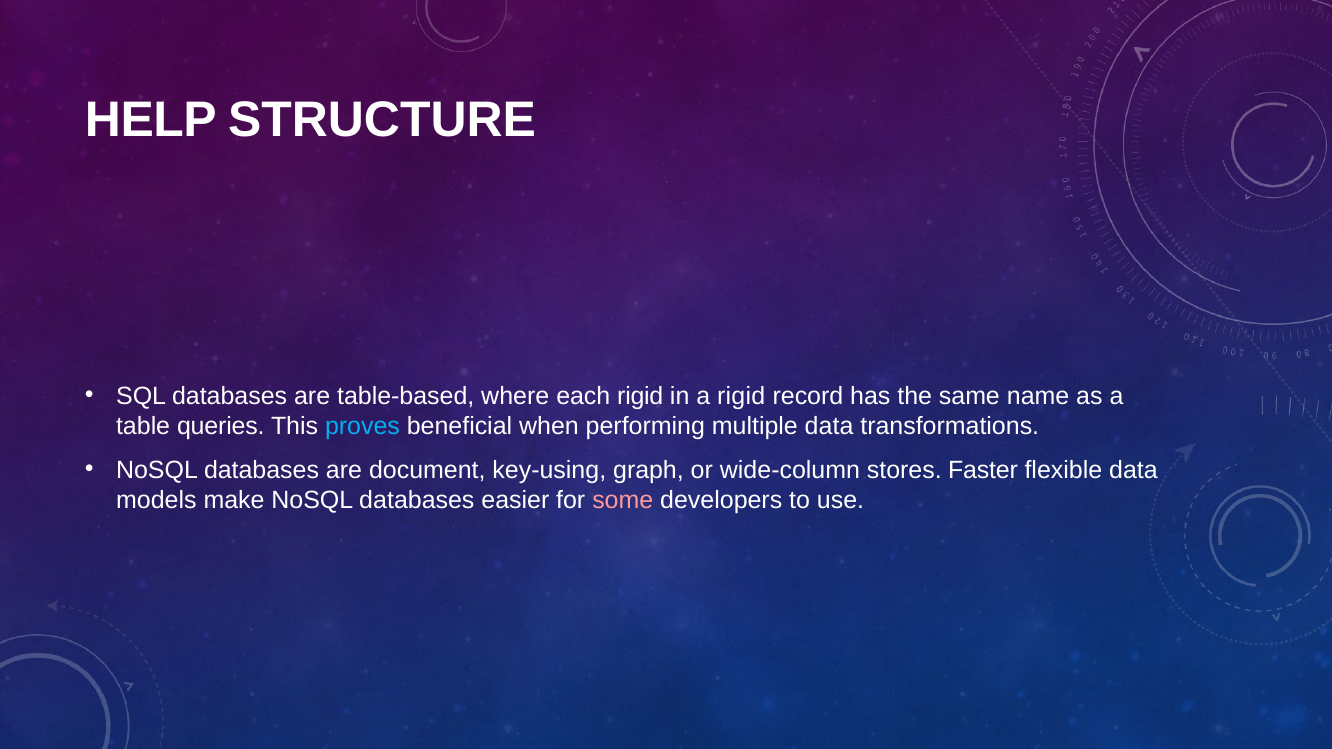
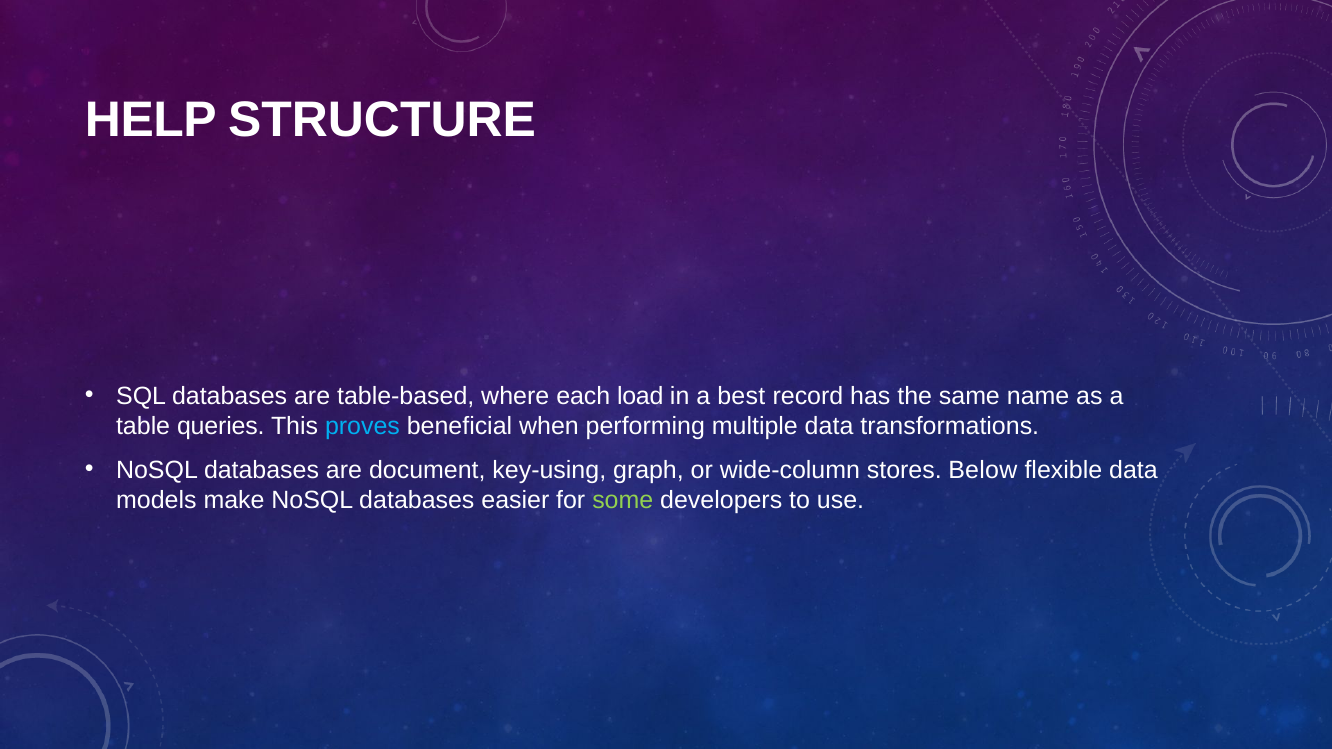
each rigid: rigid -> load
a rigid: rigid -> best
Faster: Faster -> Below
some colour: pink -> light green
